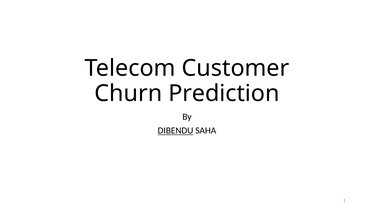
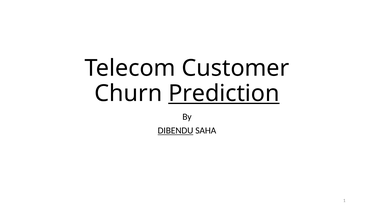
Prediction underline: none -> present
